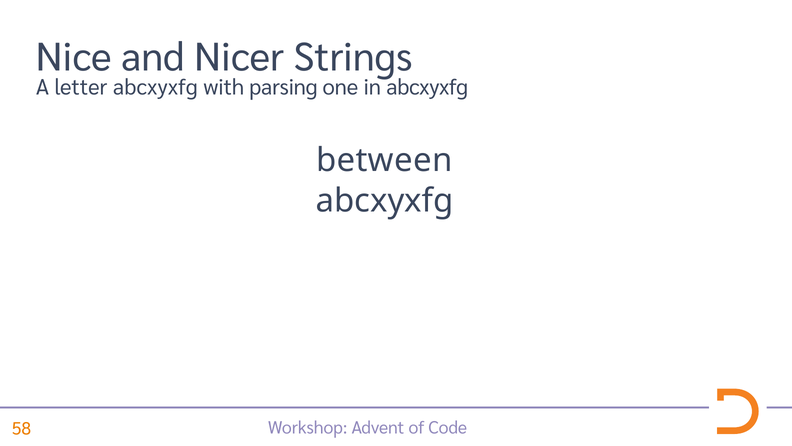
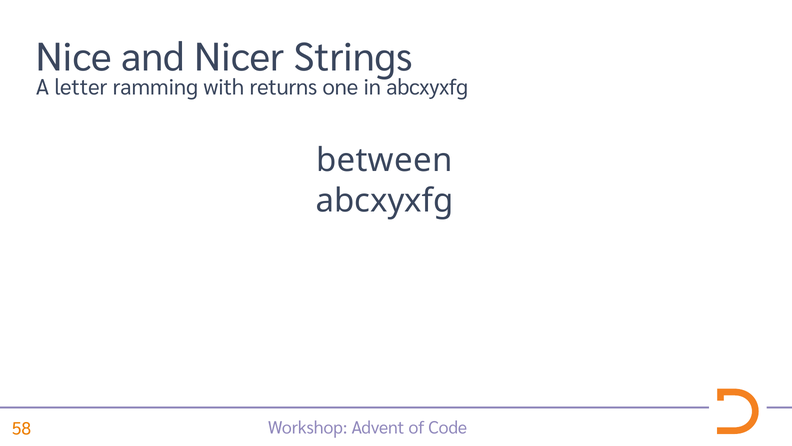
abcxyxfg at (155, 88): abcxyxfg -> ramming
parsing: parsing -> returns
